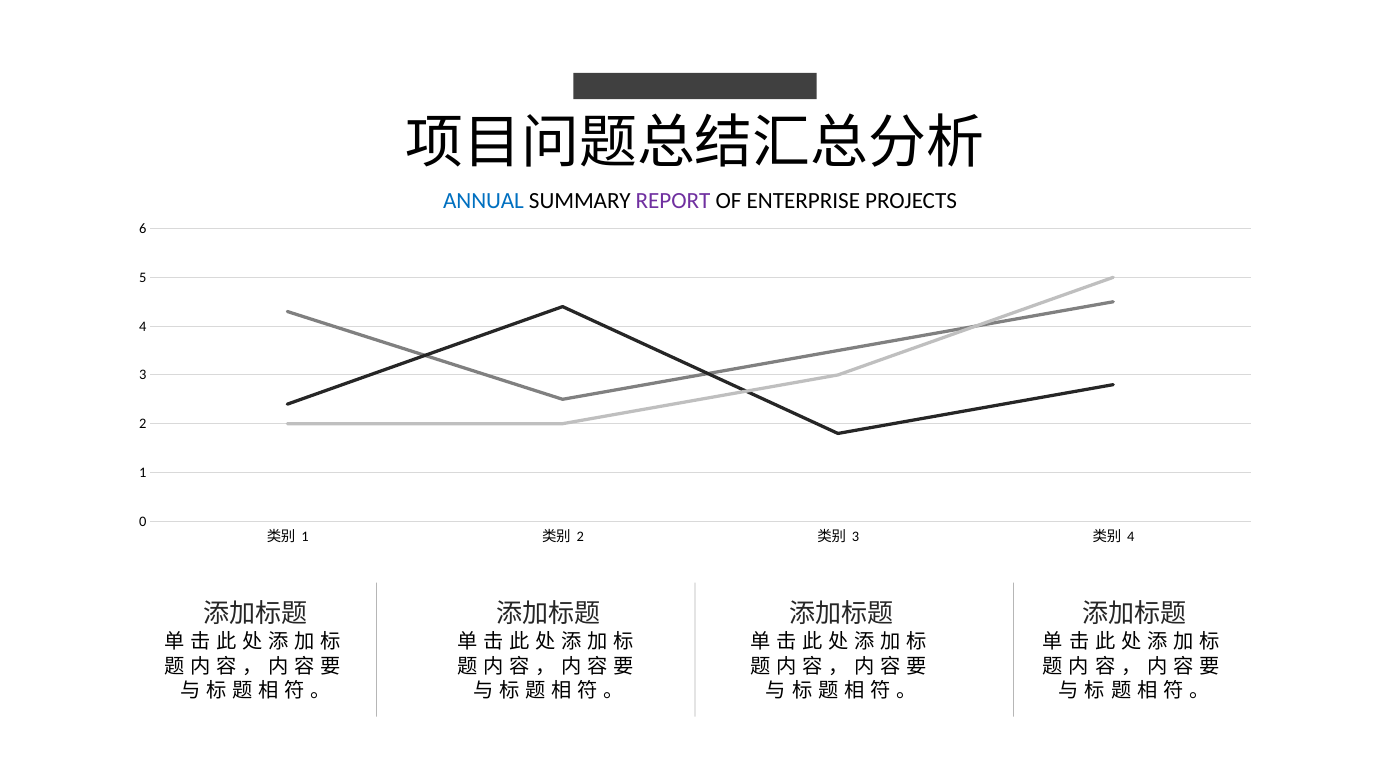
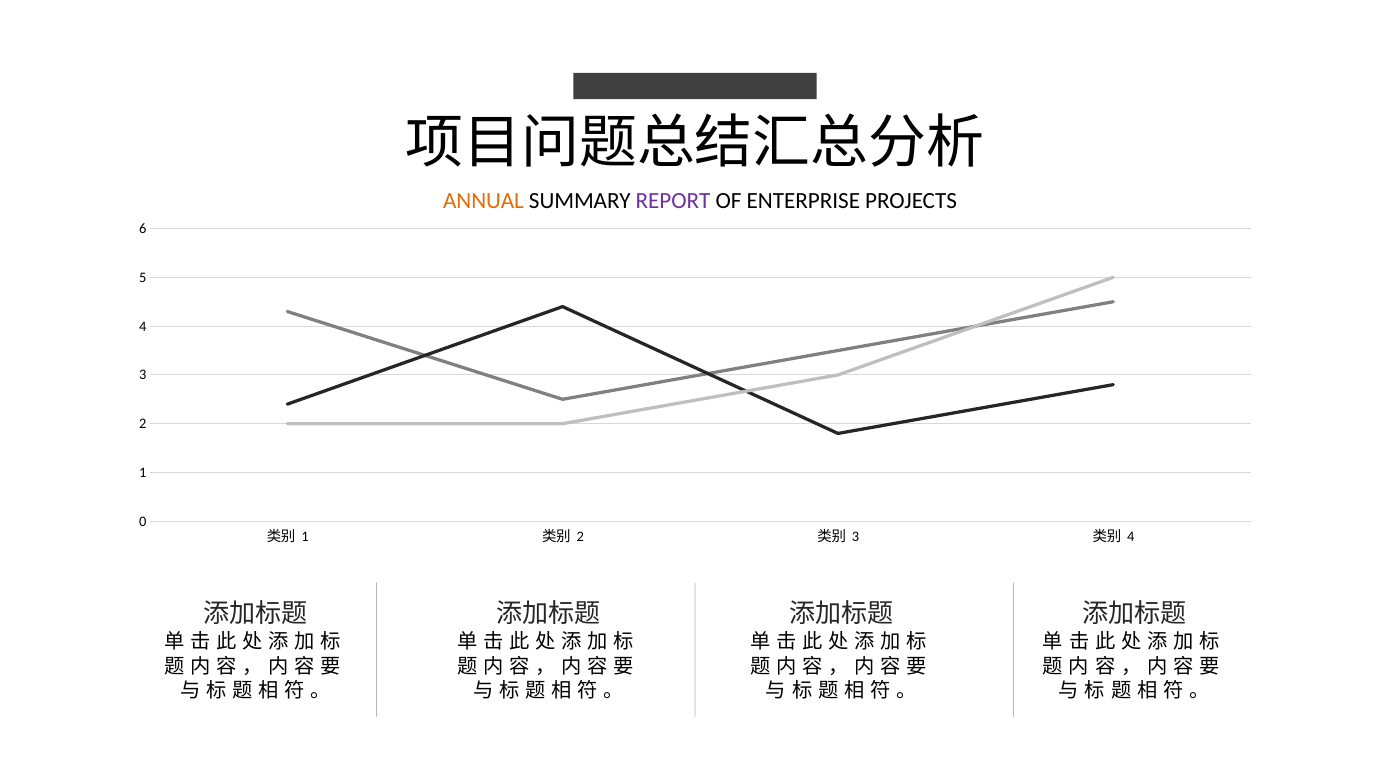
ANNUAL colour: blue -> orange
